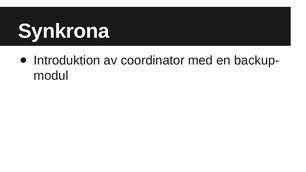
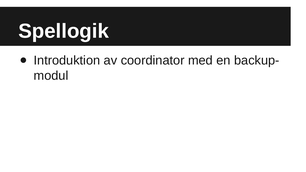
Synkrona: Synkrona -> Spellogik
